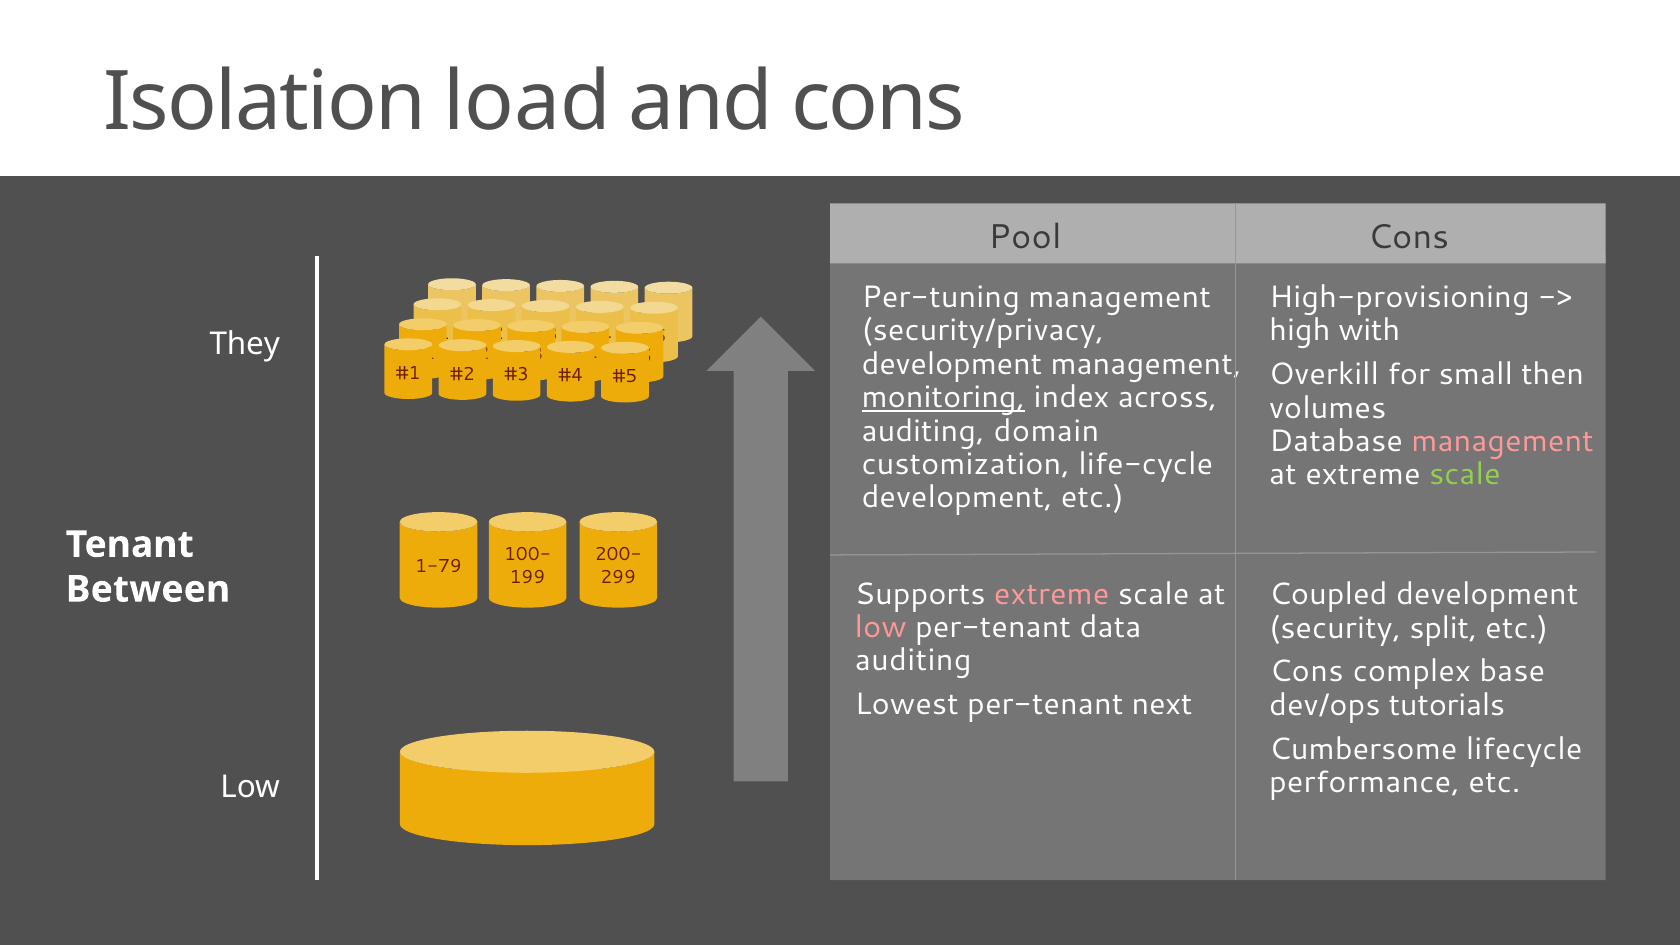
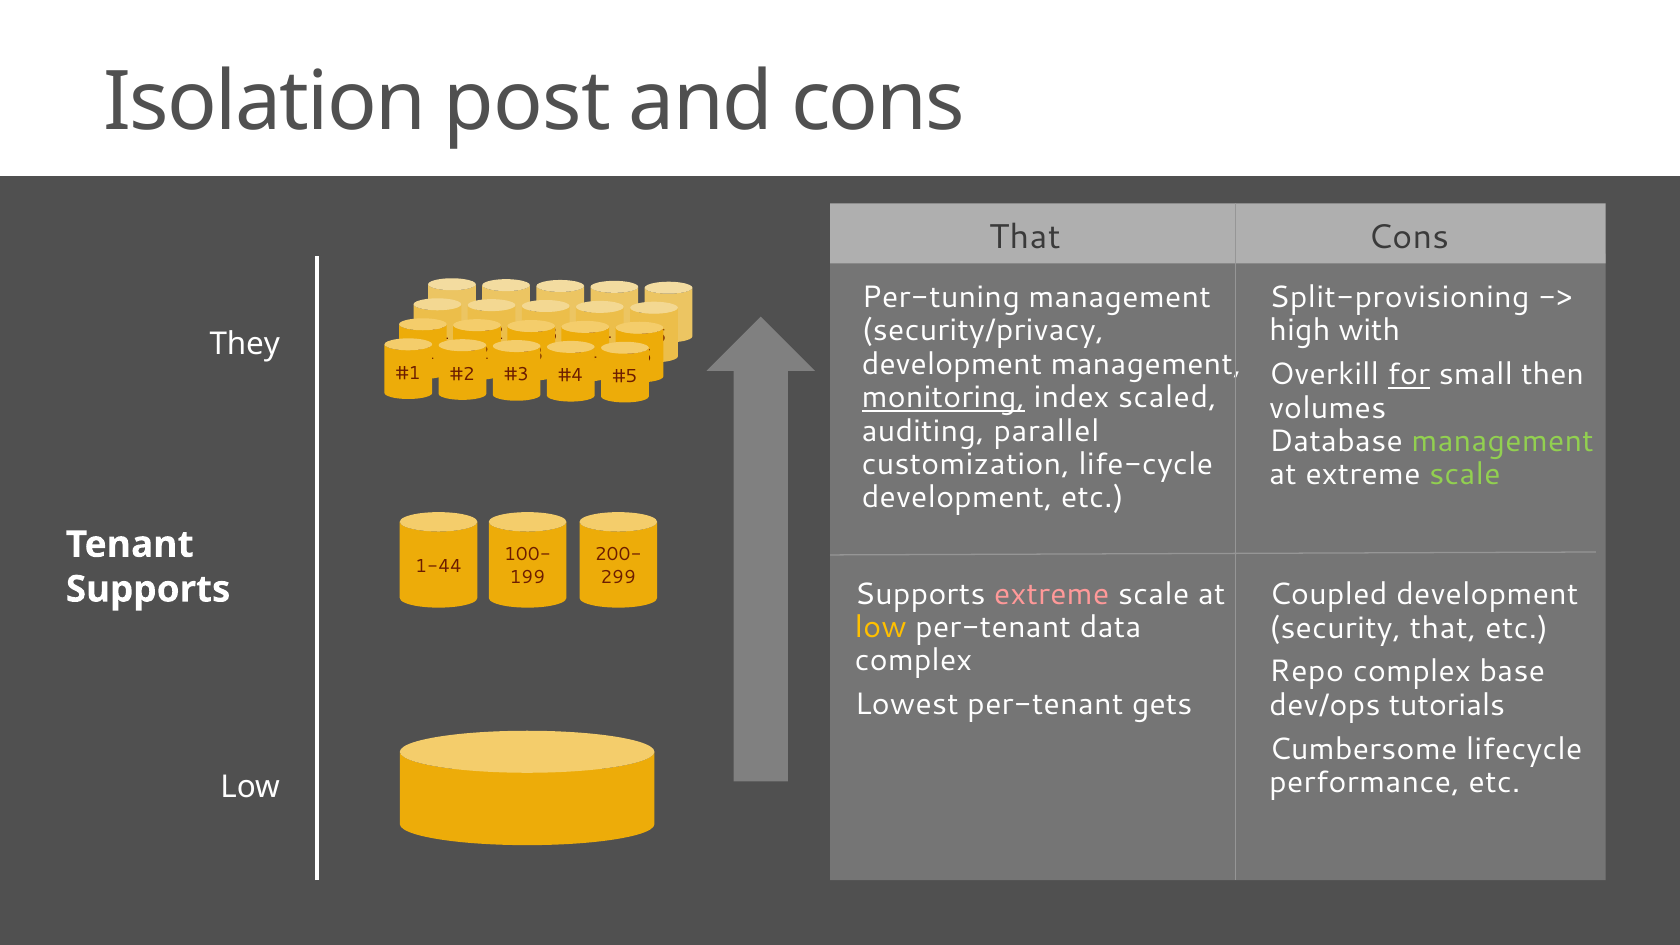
load: load -> post
Pool at (1025, 237): Pool -> That
High-provisioning: High-provisioning -> Split-provisioning
for underline: none -> present
across: across -> scaled
domain: domain -> parallel
management at (1503, 441) colour: pink -> light green
1-79: 1-79 -> 1-44
Between at (148, 589): Between -> Supports
low at (881, 627) colour: pink -> yellow
security split: split -> that
auditing at (913, 661): auditing -> complex
Cons at (1307, 672): Cons -> Repo
next: next -> gets
